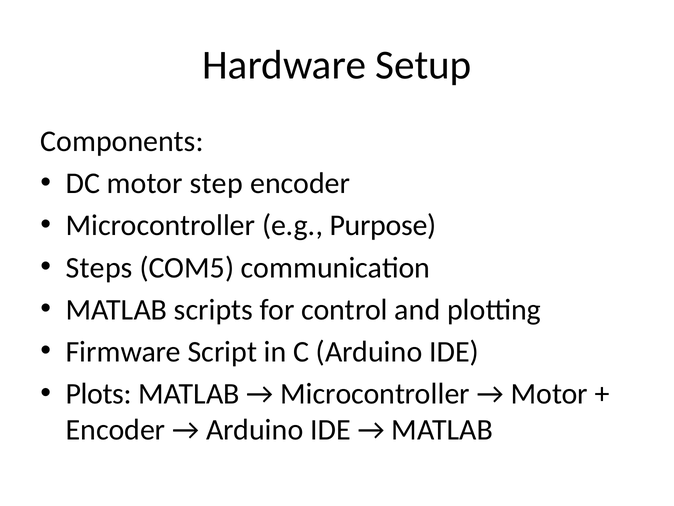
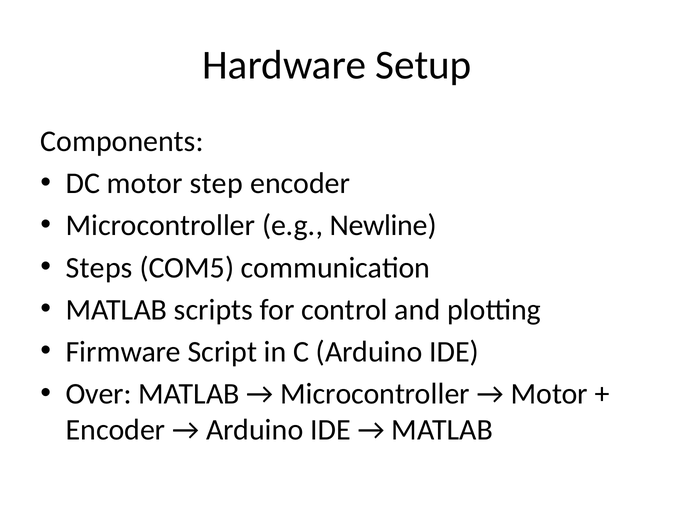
Purpose: Purpose -> Newline
Plots: Plots -> Over
